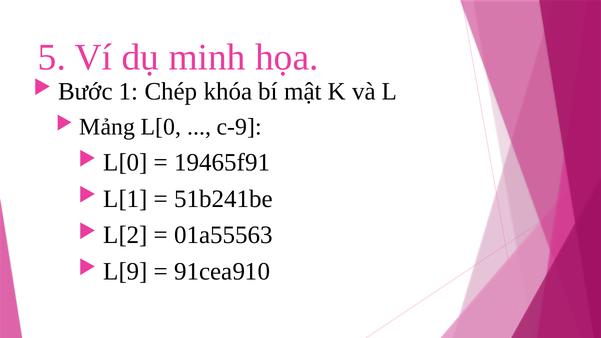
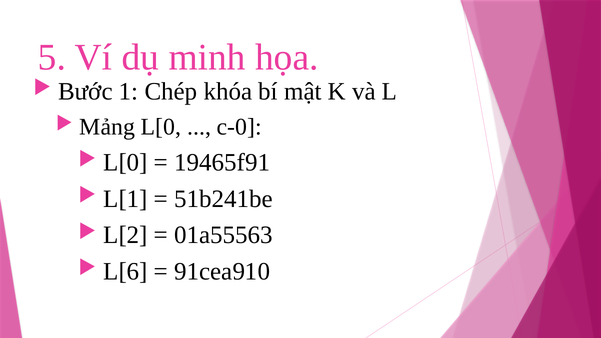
c-9: c-9 -> c-0
L[9: L[9 -> L[6
